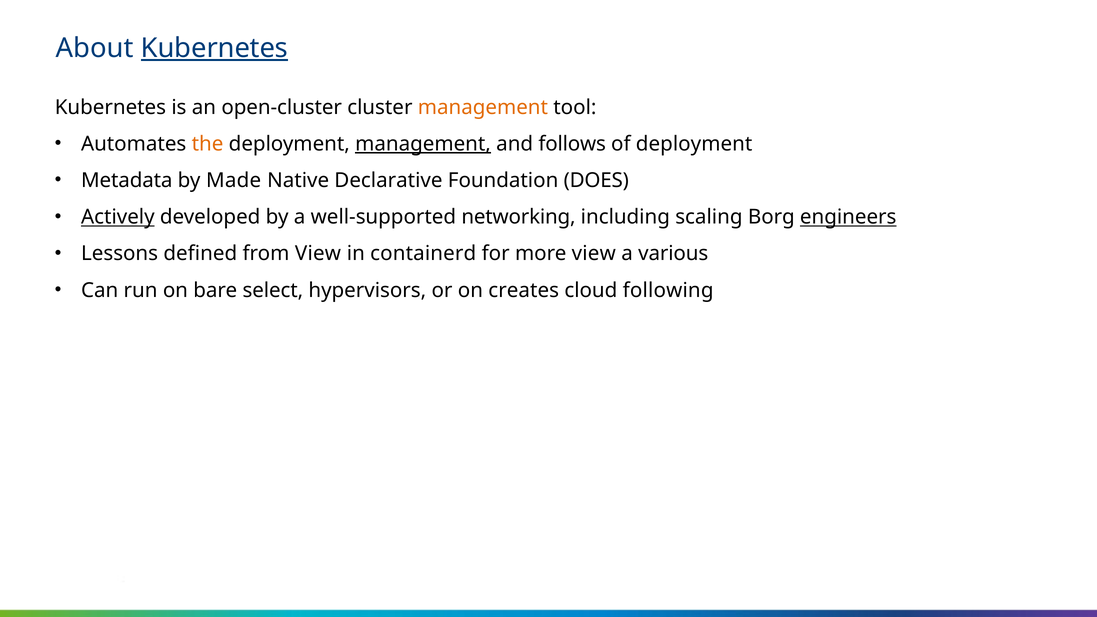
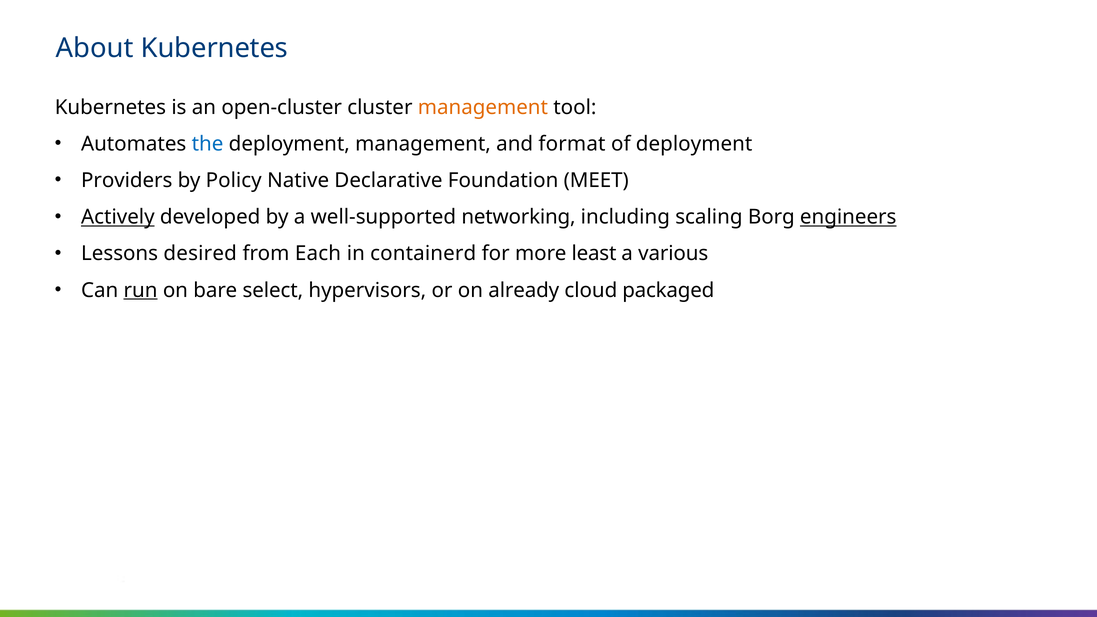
Kubernetes at (214, 48) underline: present -> none
the colour: orange -> blue
management at (423, 144) underline: present -> none
follows: follows -> format
Metadata: Metadata -> Providers
Made: Made -> Policy
DOES: DOES -> MEET
defined: defined -> desired
from View: View -> Each
more view: view -> least
run underline: none -> present
creates: creates -> already
following: following -> packaged
